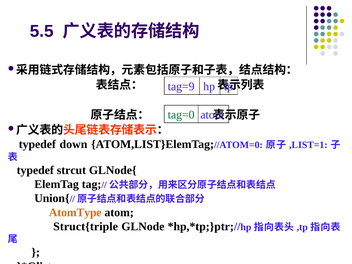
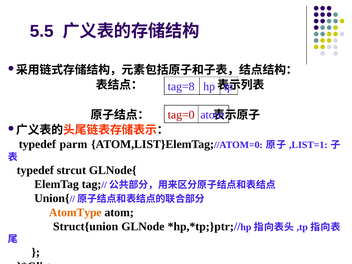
tag=9: tag=9 -> tag=8
tag=0 colour: green -> red
down: down -> parm
Struct{triple: Struct{triple -> Struct{union
